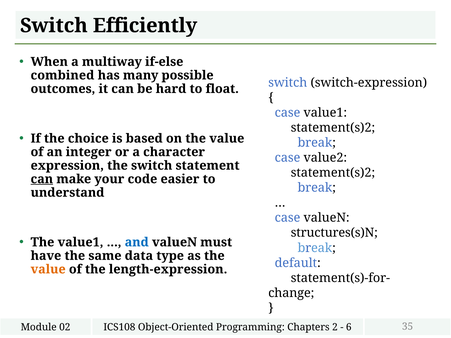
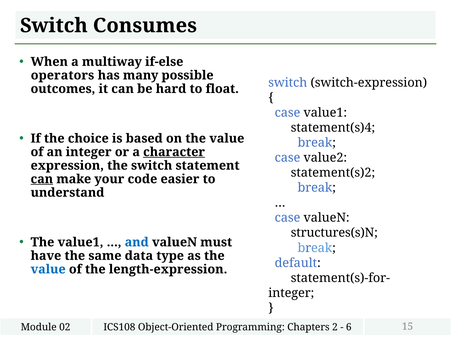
Efficiently: Efficiently -> Consumes
combined: combined -> operators
statement(s)2 at (333, 128): statement(s)2 -> statement(s)4
character underline: none -> present
value at (48, 269) colour: orange -> blue
change at (291, 293): change -> integer
35: 35 -> 15
